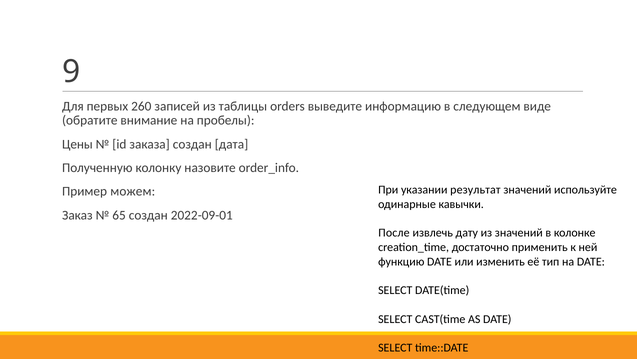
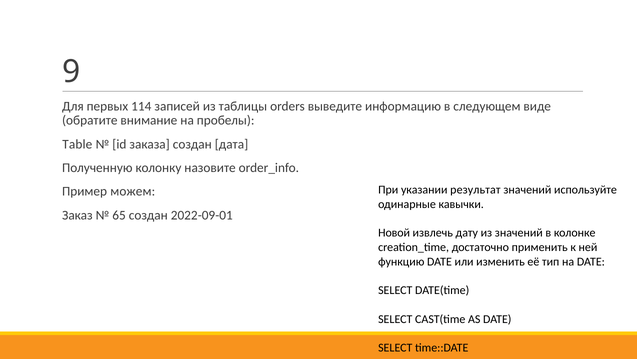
260: 260 -> 114
Цены: Цены -> Table
После: После -> Новой
